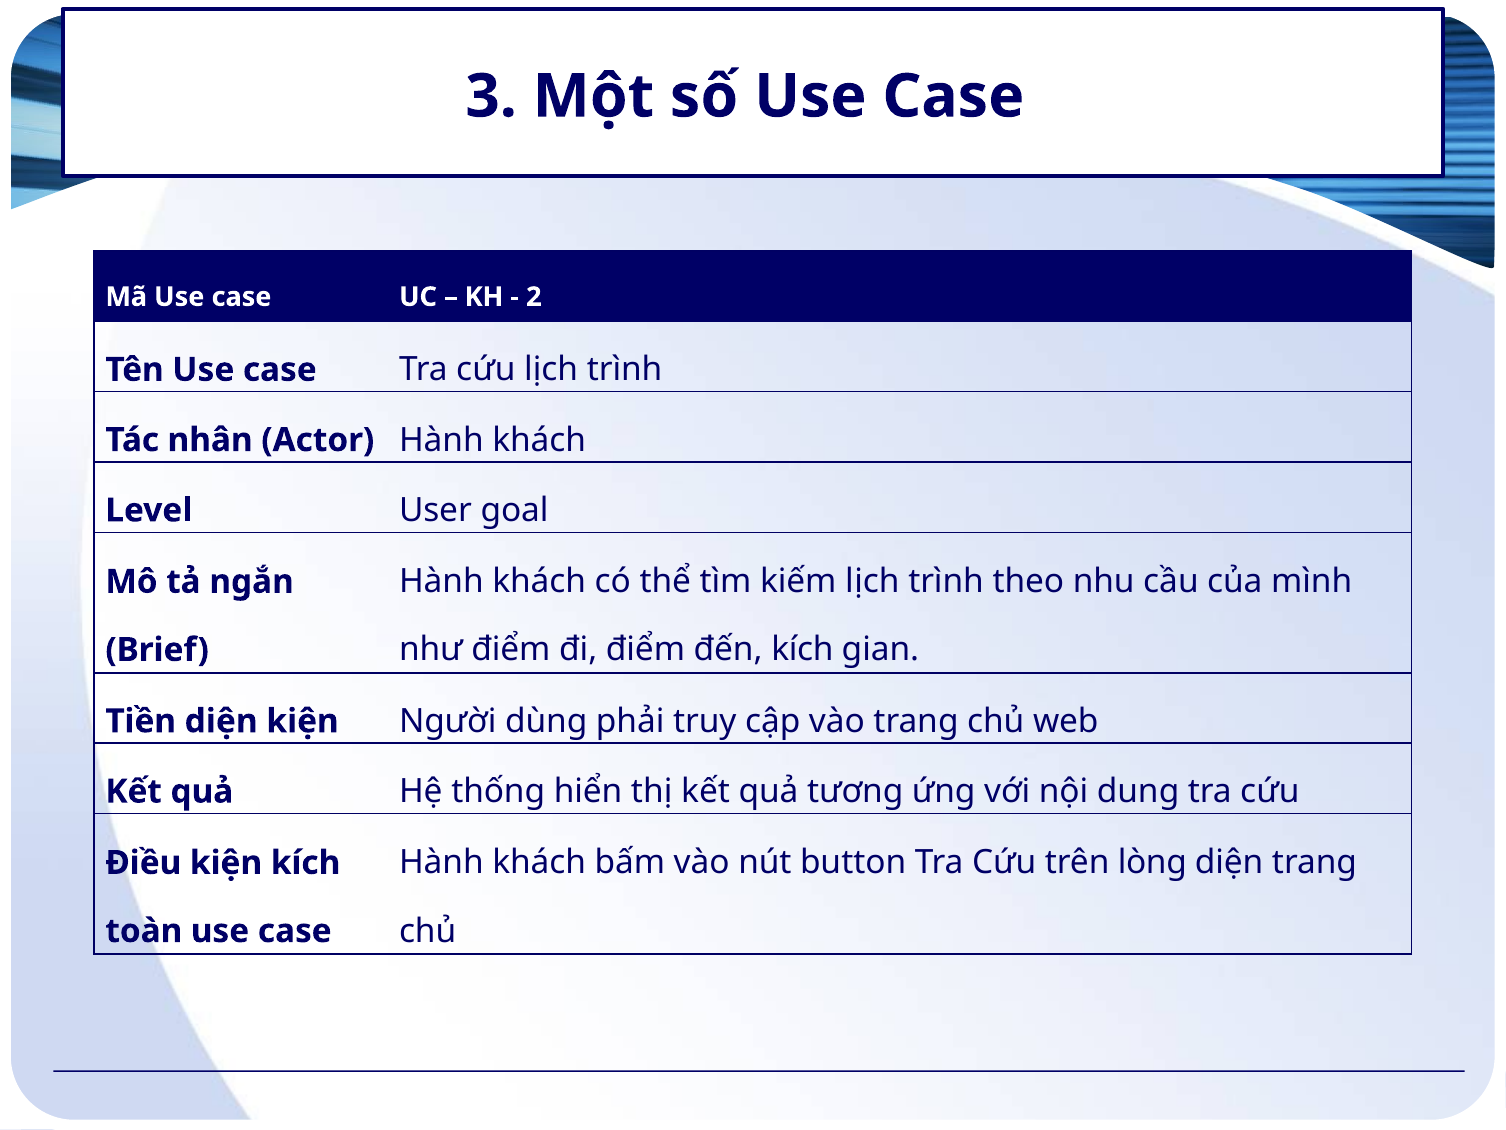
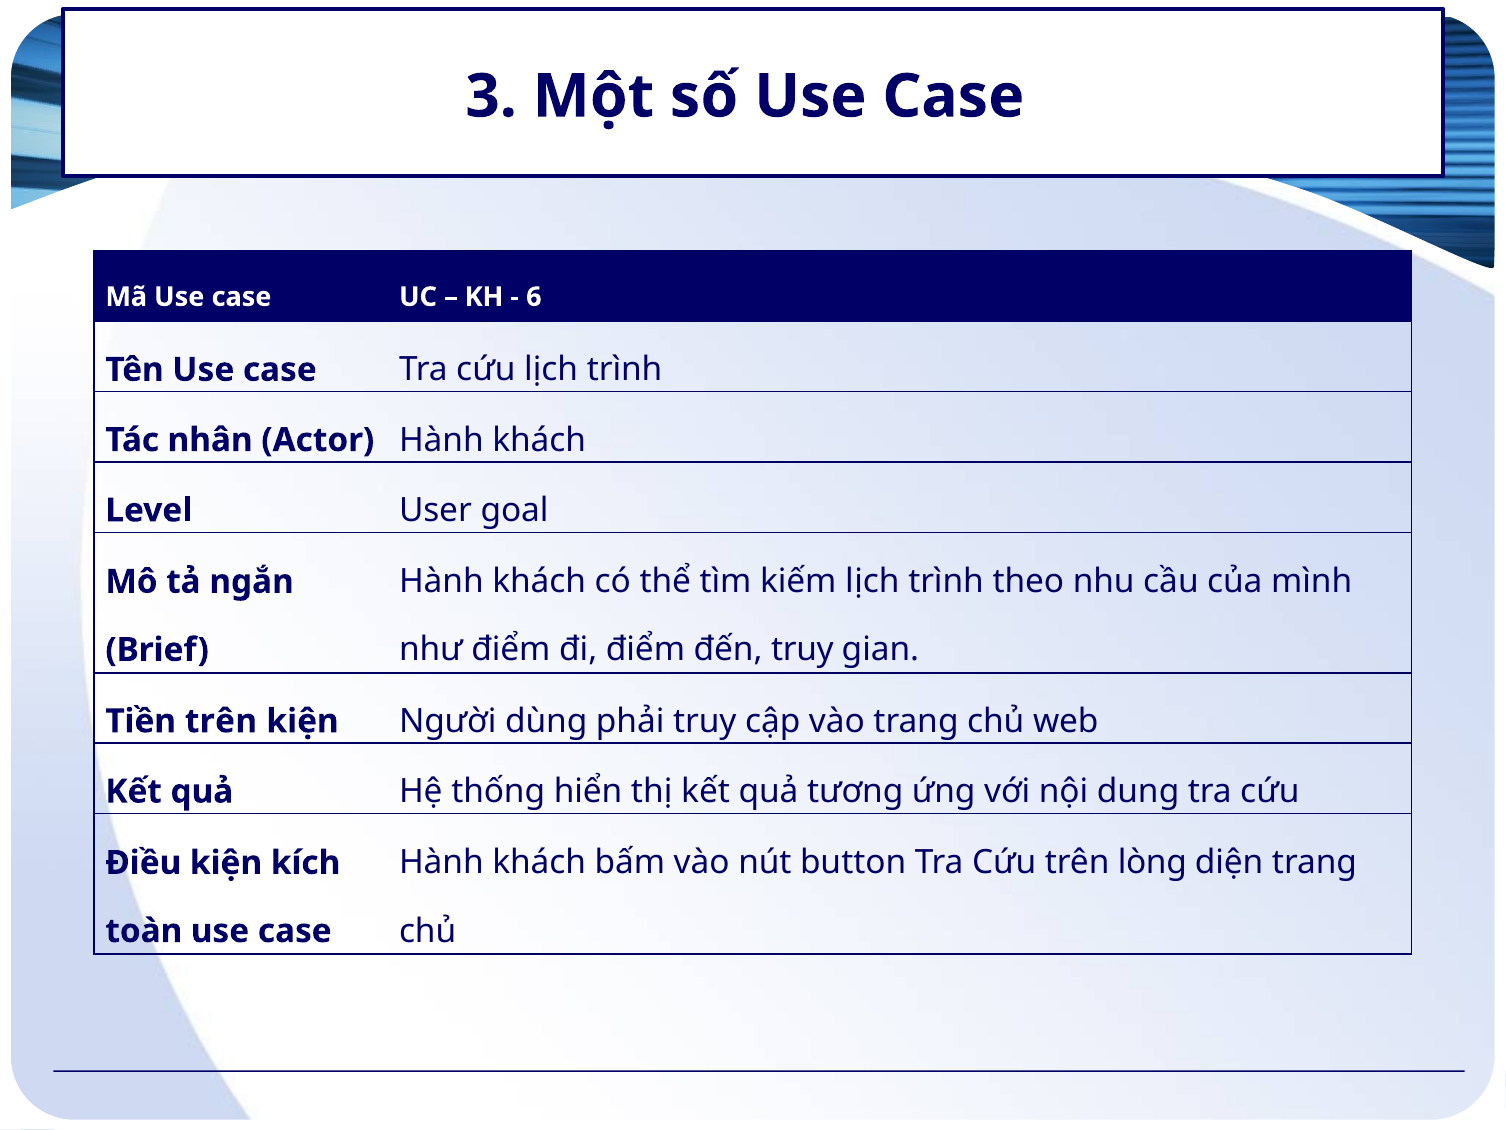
2: 2 -> 6
đến kích: kích -> truy
Tiền diện: diện -> trên
